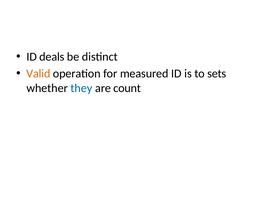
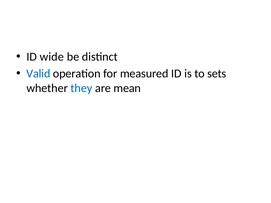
deals: deals -> wide
Valid colour: orange -> blue
count: count -> mean
